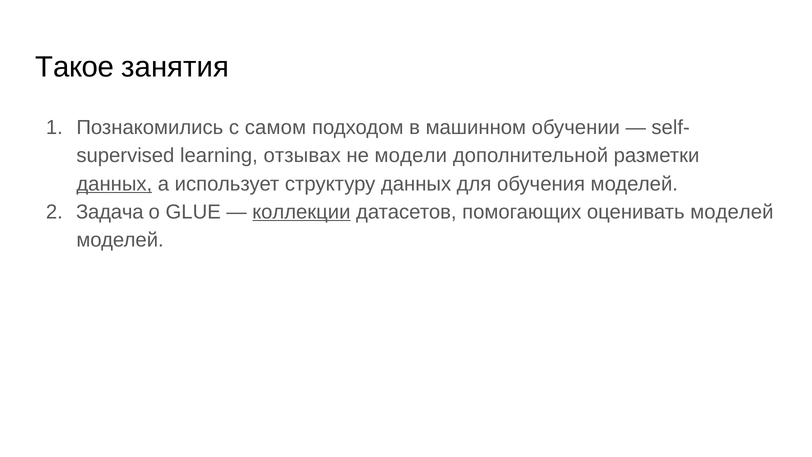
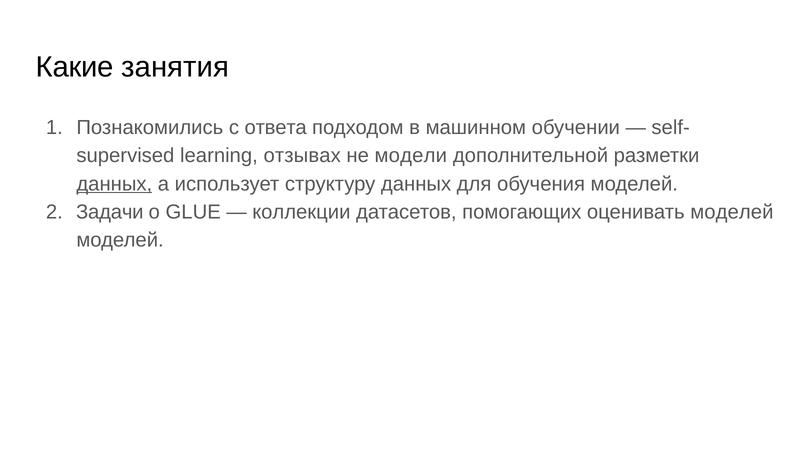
Такое: Такое -> Какие
самом: самом -> ответа
Задача: Задача -> Задачи
коллекции underline: present -> none
